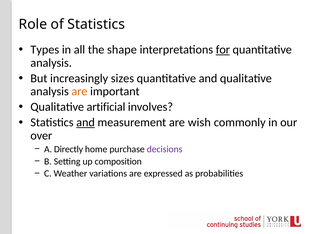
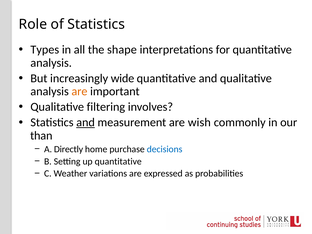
for underline: present -> none
sizes: sizes -> wide
artificial: artificial -> filtering
over: over -> than
decisions colour: purple -> blue
up composition: composition -> quantitative
